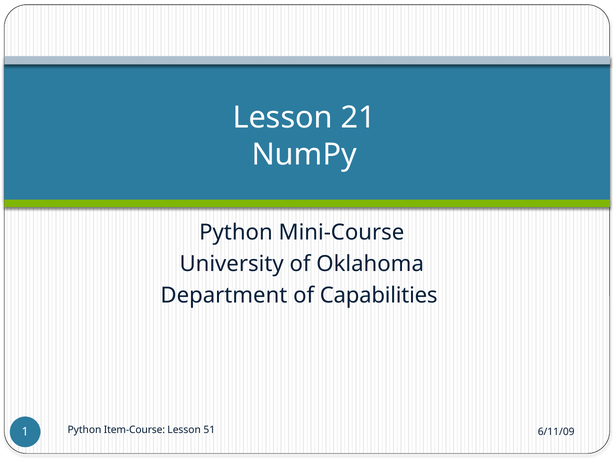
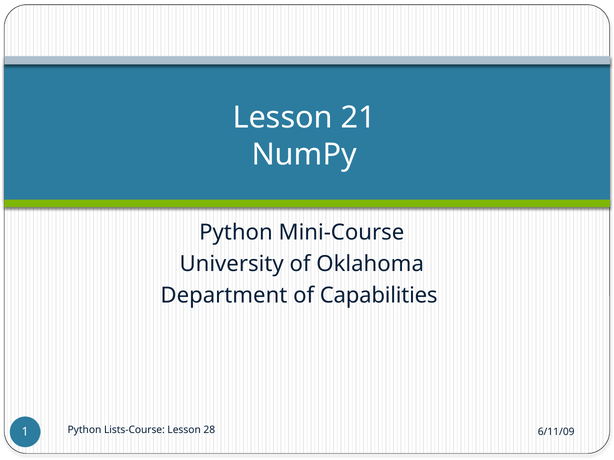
Item-Course: Item-Course -> Lists-Course
51: 51 -> 28
